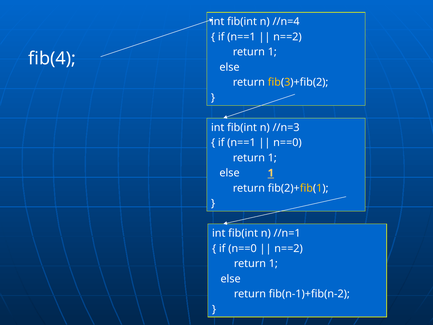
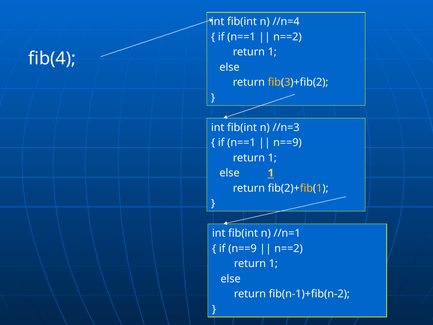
n==0 at (287, 143): n==0 -> n==9
if n==0: n==0 -> n==9
